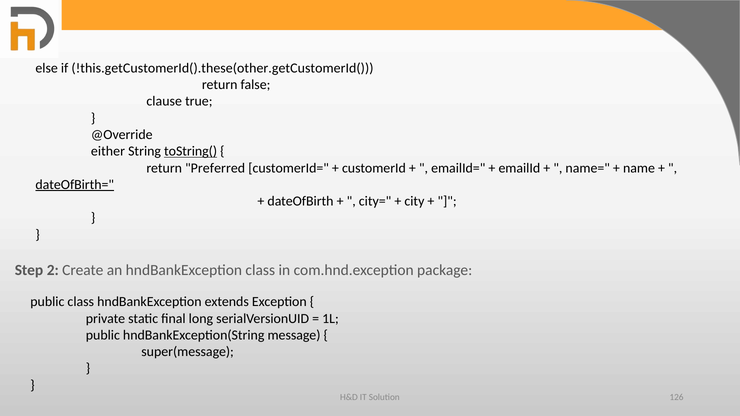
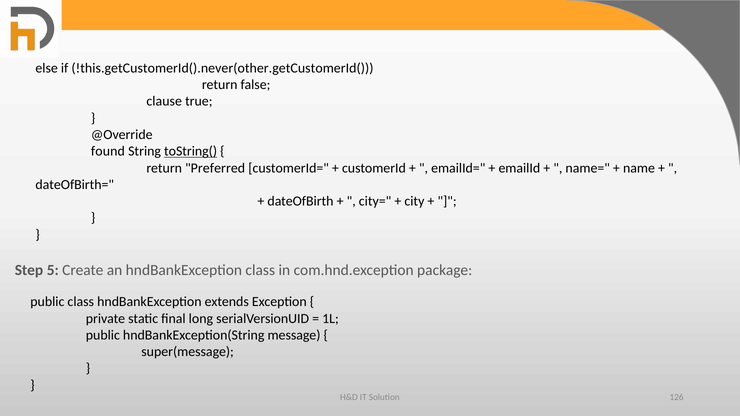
!this.getCustomerId().these(other.getCustomerId(: !this.getCustomerId().these(other.getCustomerId( -> !this.getCustomerId().never(other.getCustomerId(
either: either -> found
dateOfBirth= underline: present -> none
2: 2 -> 5
